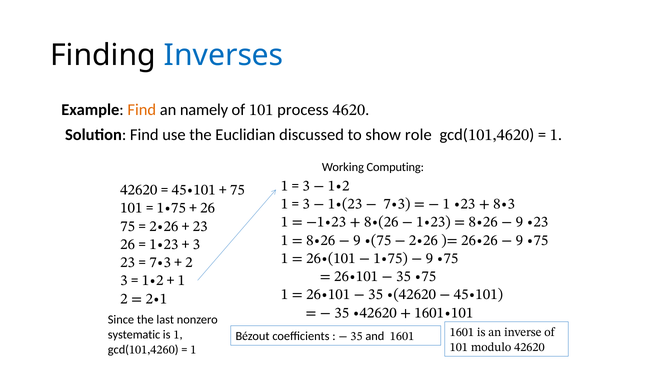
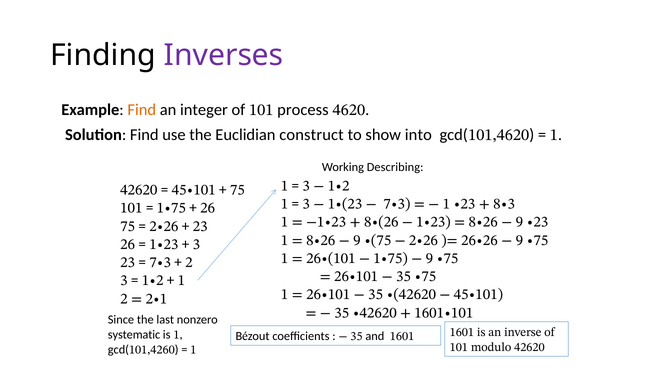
Inverses colour: blue -> purple
namely: namely -> integer
discussed: discussed -> construct
role: role -> into
Computing: Computing -> Describing
